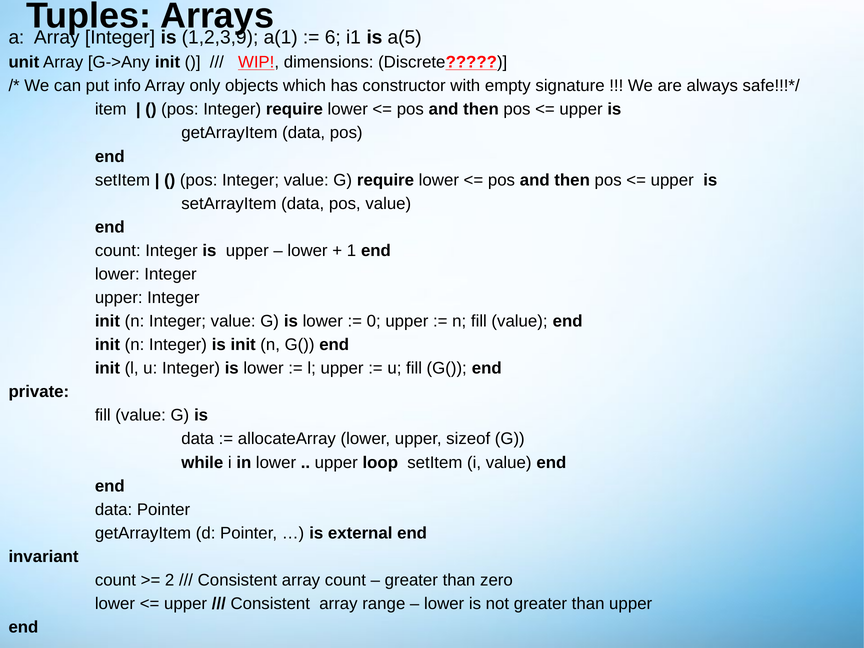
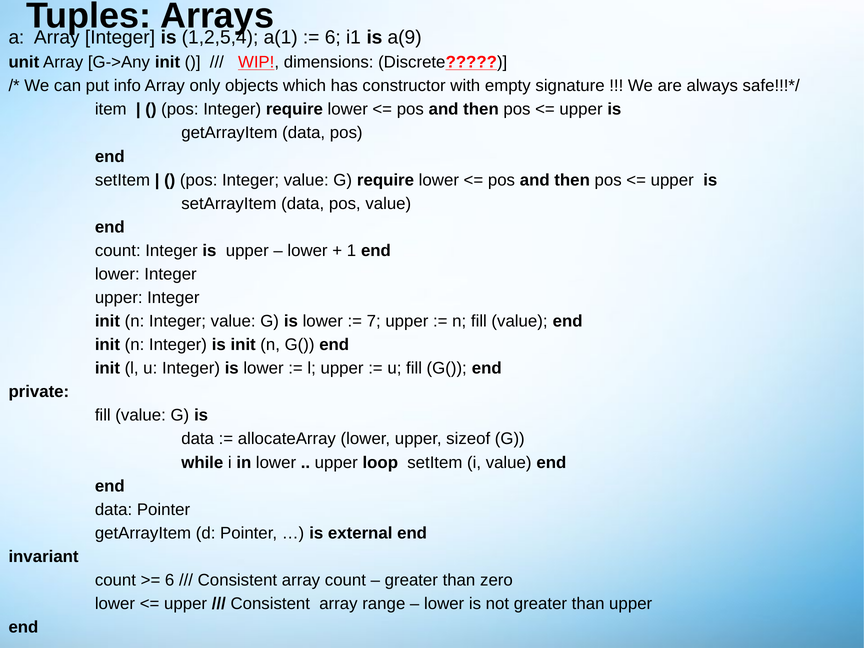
1,2,3,9: 1,2,3,9 -> 1,2,5,4
a(5: a(5 -> a(9
0: 0 -> 7
2 at (170, 580): 2 -> 6
